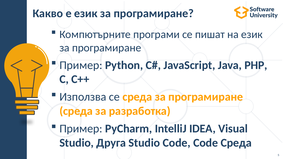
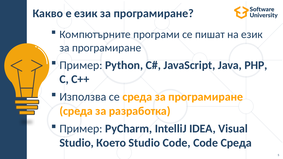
Друга: Друга -> Което
